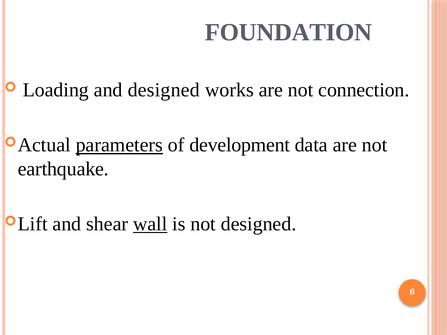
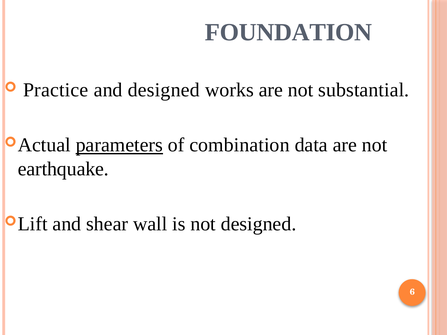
Loading: Loading -> Practice
connection: connection -> substantial
development: development -> combination
wall underline: present -> none
